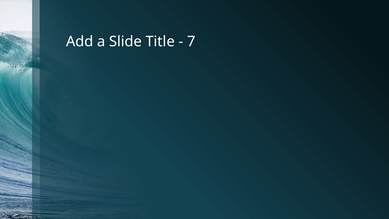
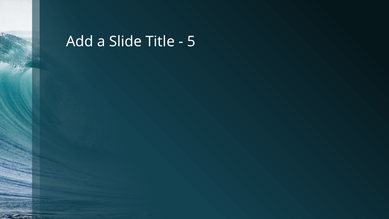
7: 7 -> 5
